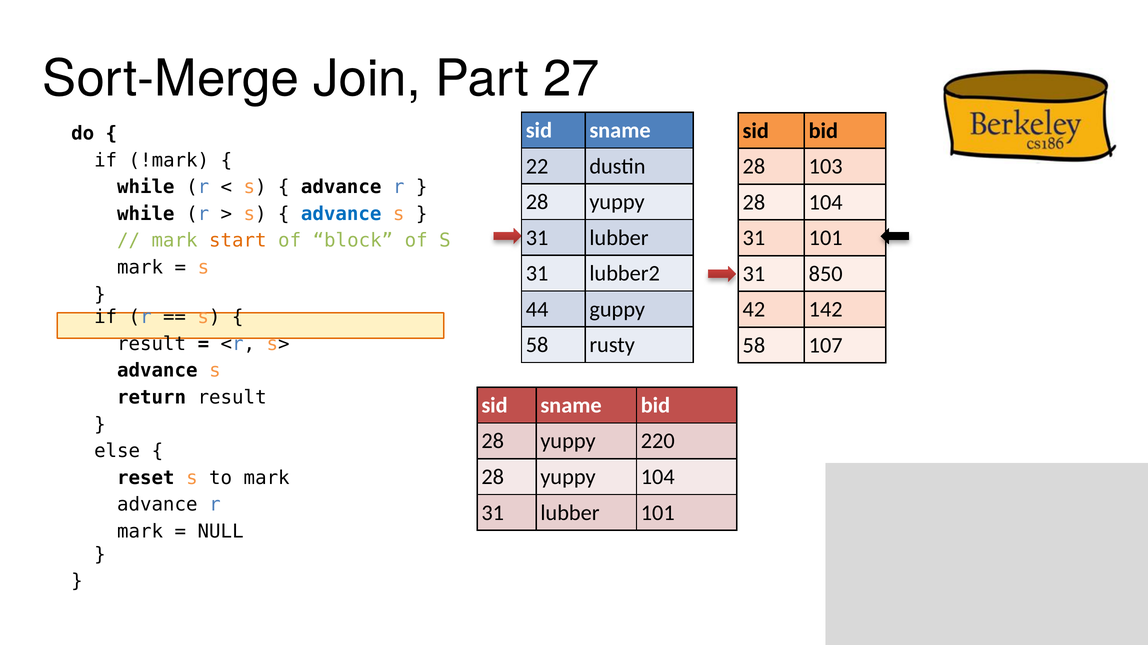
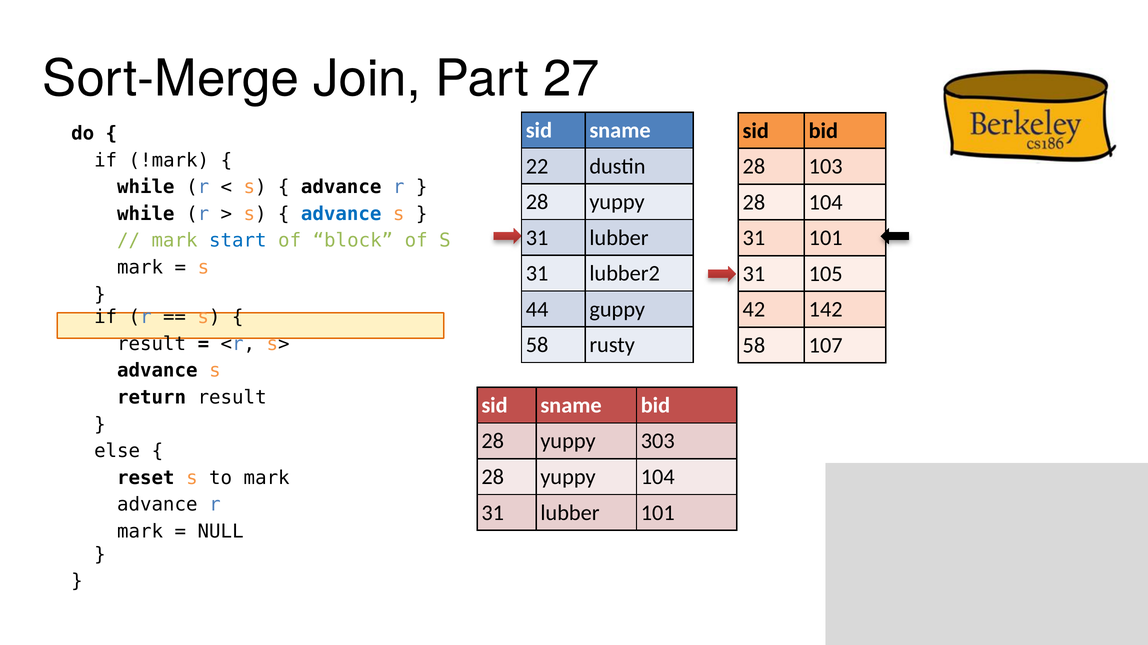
start colour: orange -> blue
850: 850 -> 105
220: 220 -> 303
